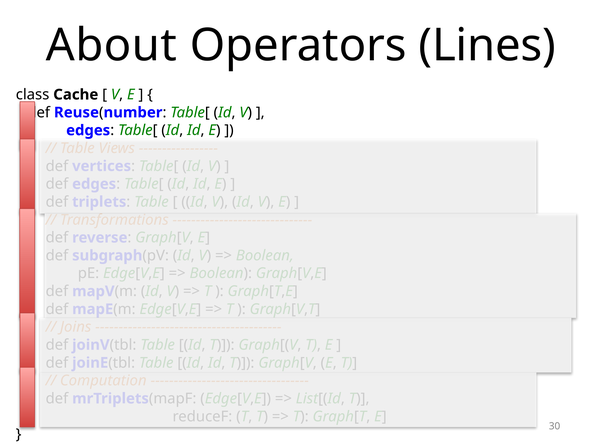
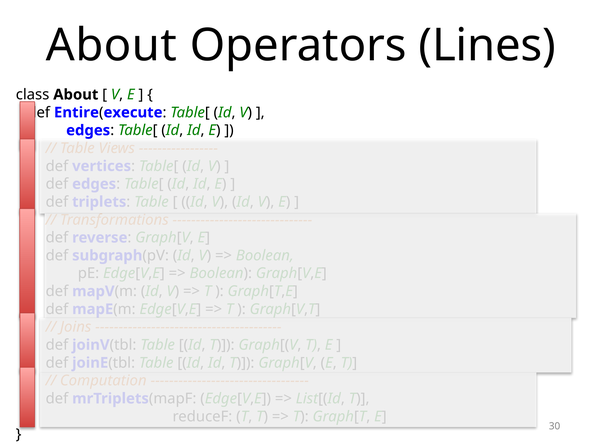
Cache at (76, 95): Cache -> About
Reuse: Reuse -> Entire
number: number -> execute
